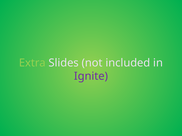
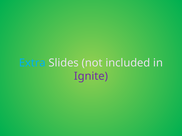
Extra colour: light green -> light blue
